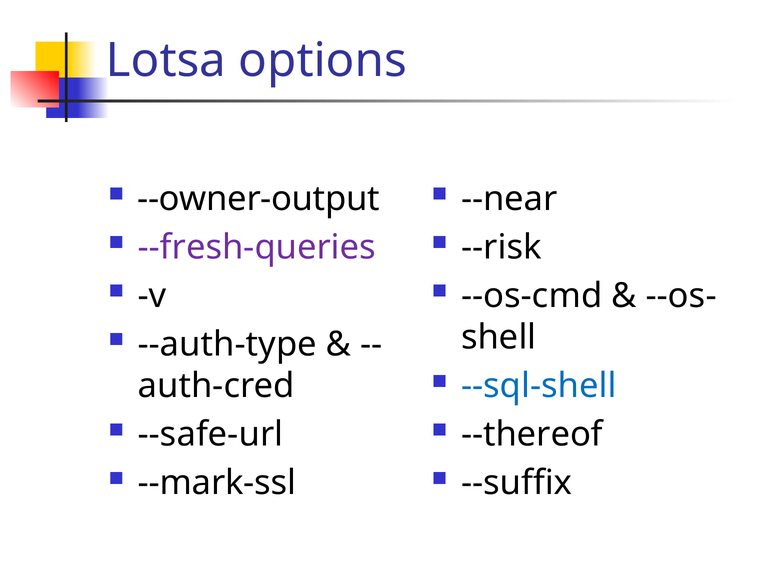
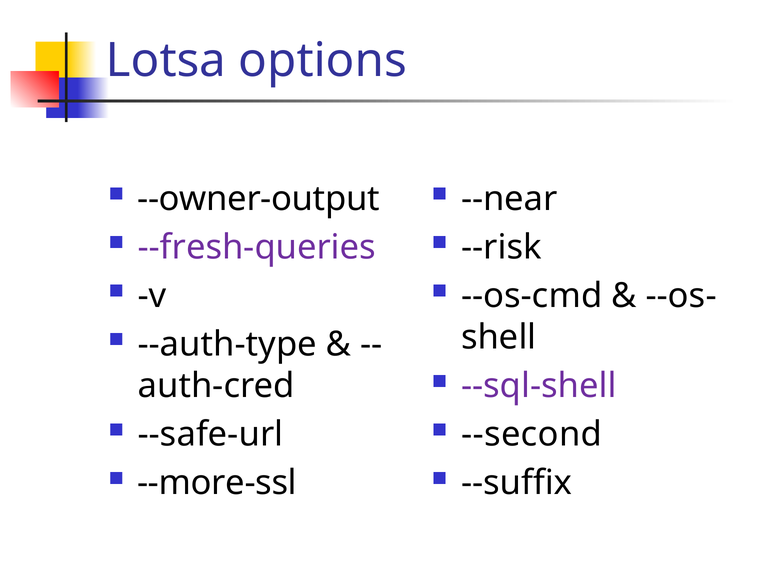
--sql-shell colour: blue -> purple
--thereof: --thereof -> --second
--mark-ssl: --mark-ssl -> --more-ssl
